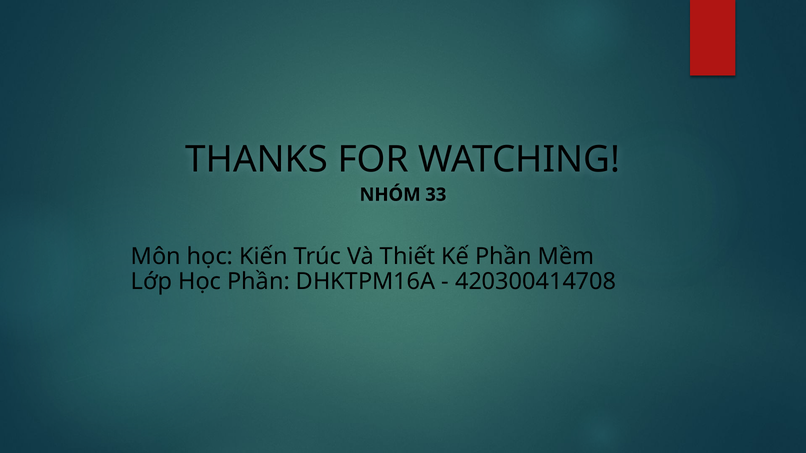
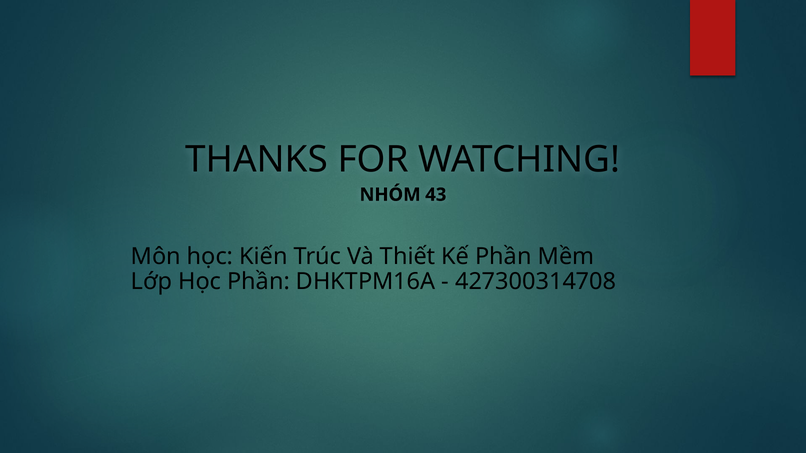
33: 33 -> 43
420300414708: 420300414708 -> 427300314708
